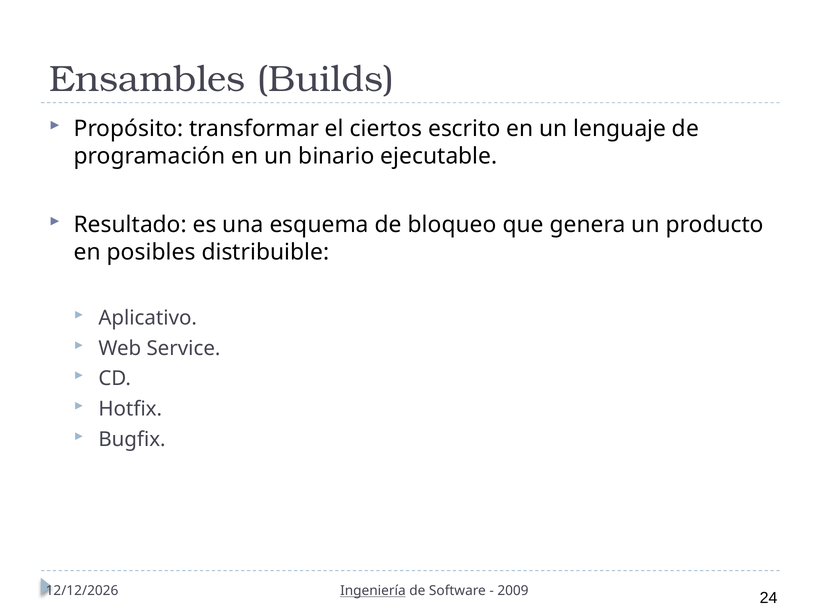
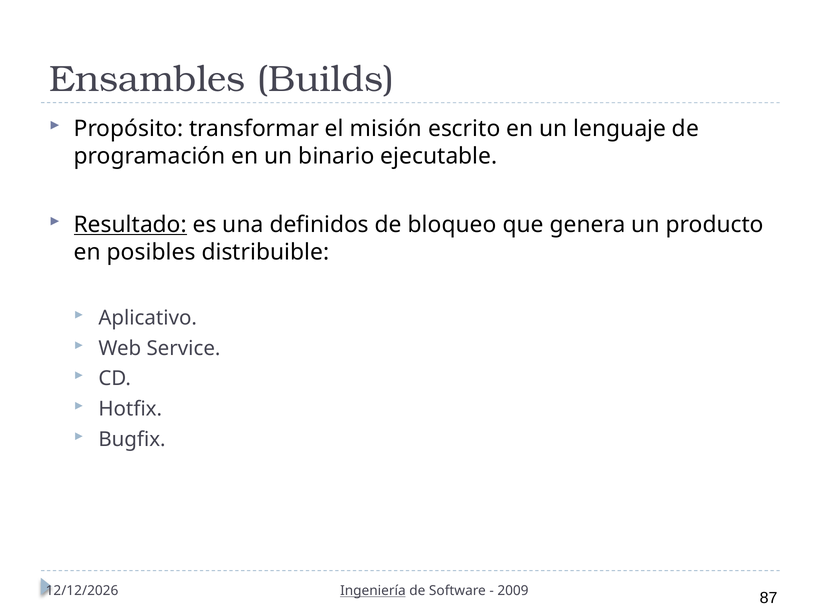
ciertos: ciertos -> misión
Resultado underline: none -> present
esquema: esquema -> definidos
24: 24 -> 87
